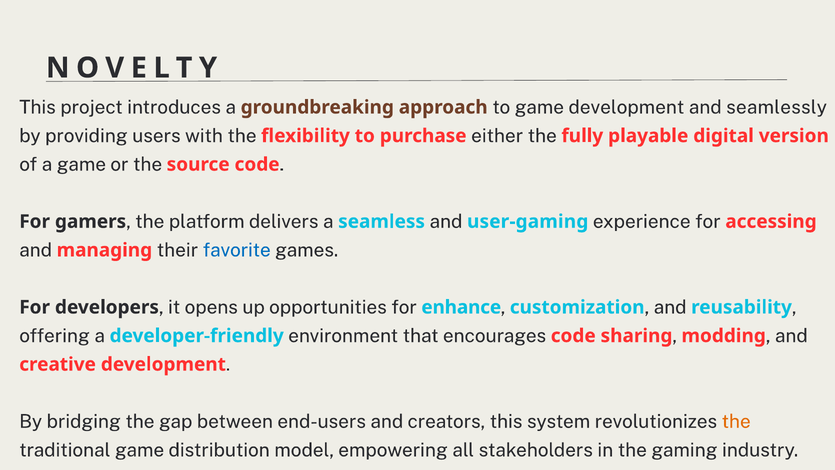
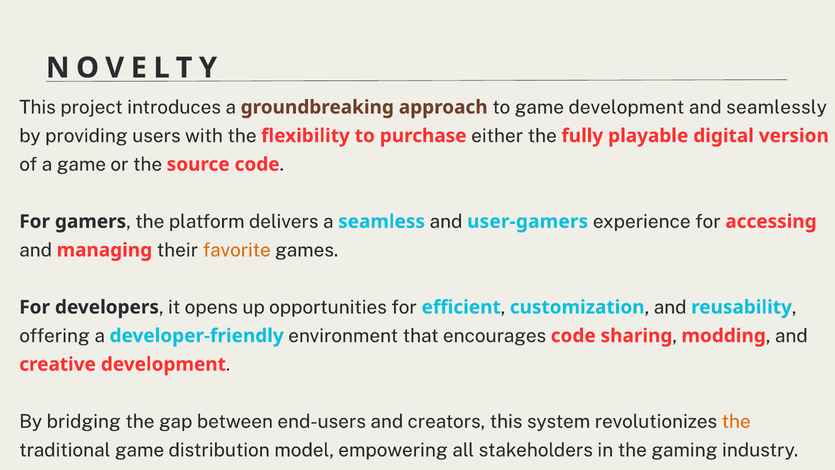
user-gaming: user-gaming -> user-gamers
favorite colour: blue -> orange
enhance: enhance -> efficient
